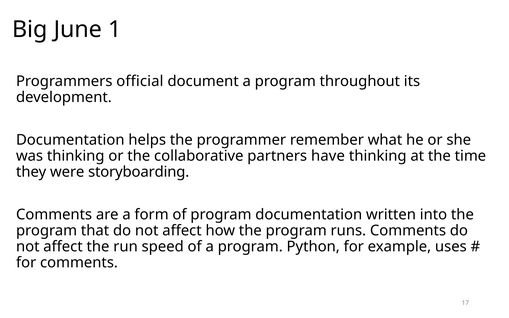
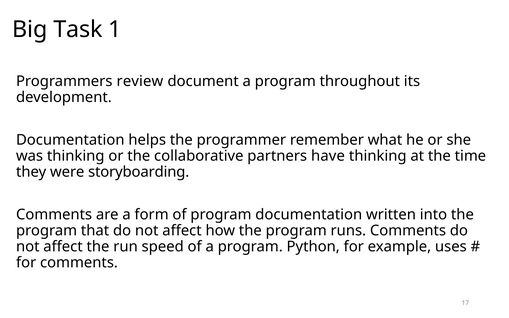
June: June -> Task
official: official -> review
